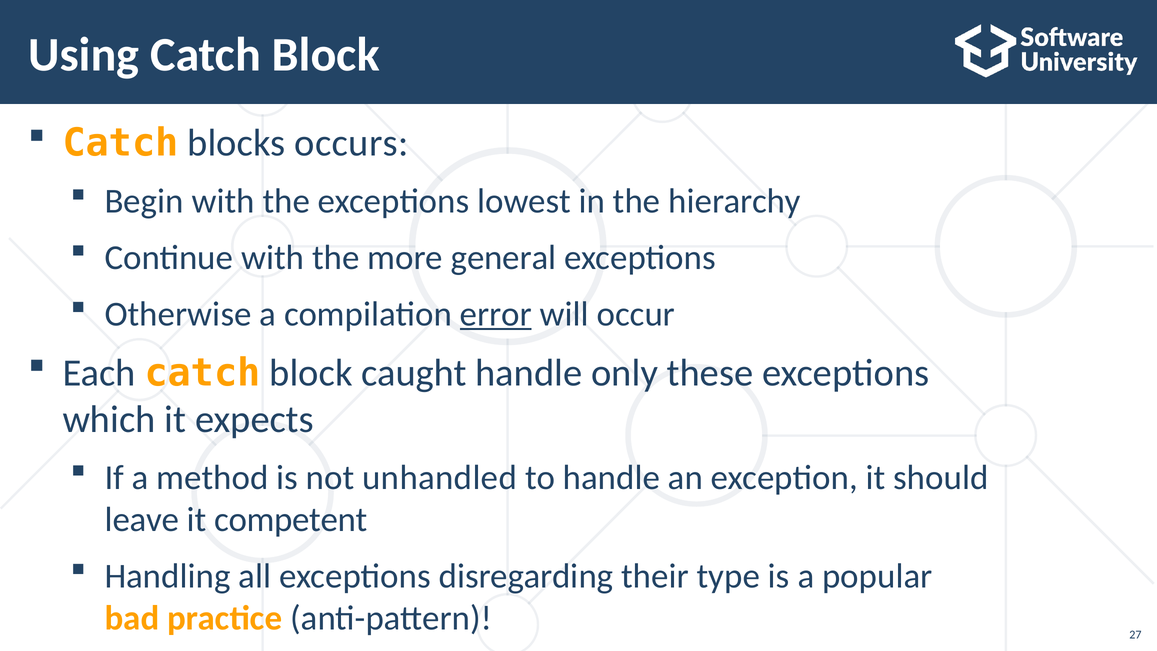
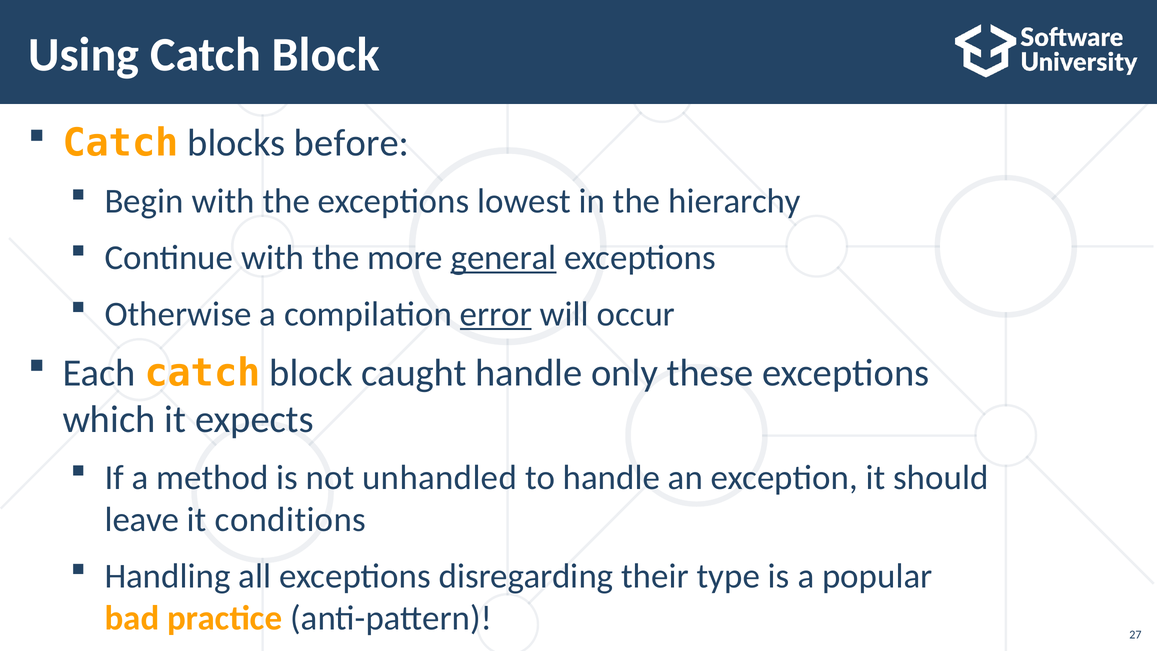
occurs: occurs -> before
general underline: none -> present
competent: competent -> conditions
